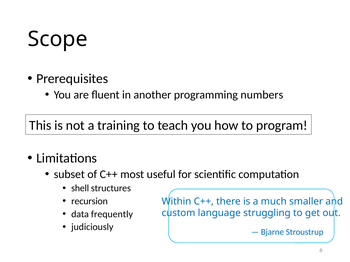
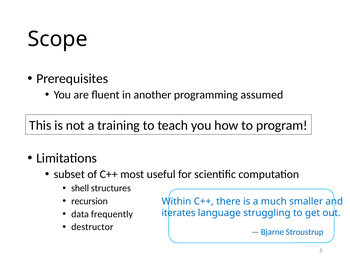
numbers: numbers -> assumed
custom: custom -> iterates
judiciously: judiciously -> destructor
